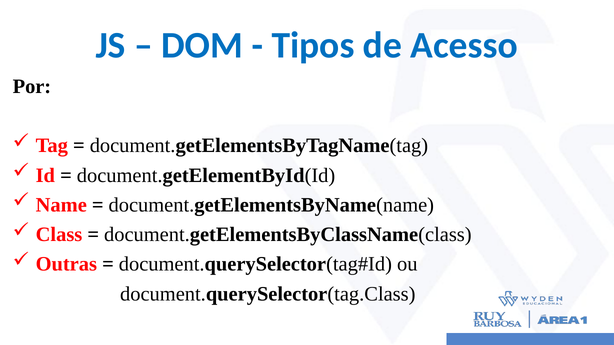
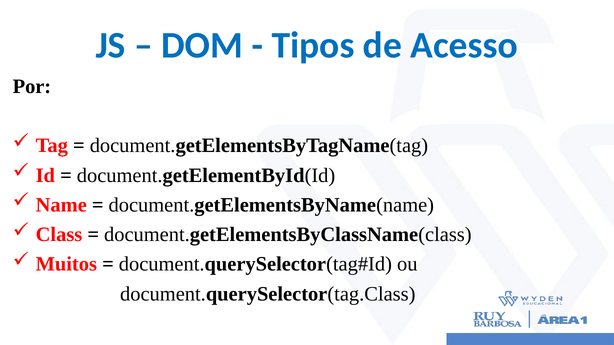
Outras: Outras -> Muitos
